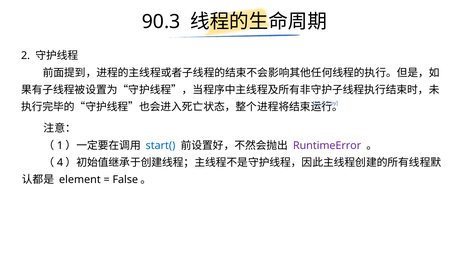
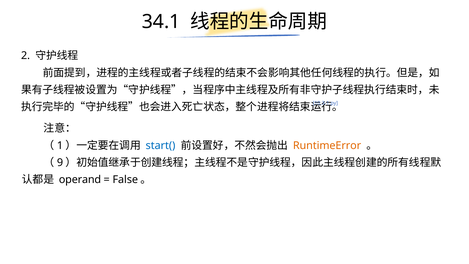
90.3: 90.3 -> 34.1
RuntimeError colour: purple -> orange
4: 4 -> 9
element: element -> operand
